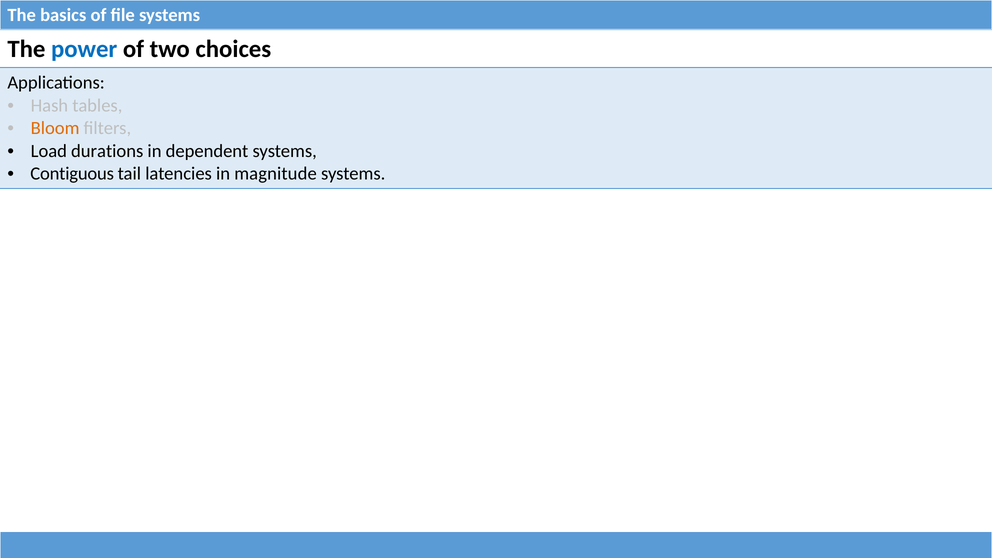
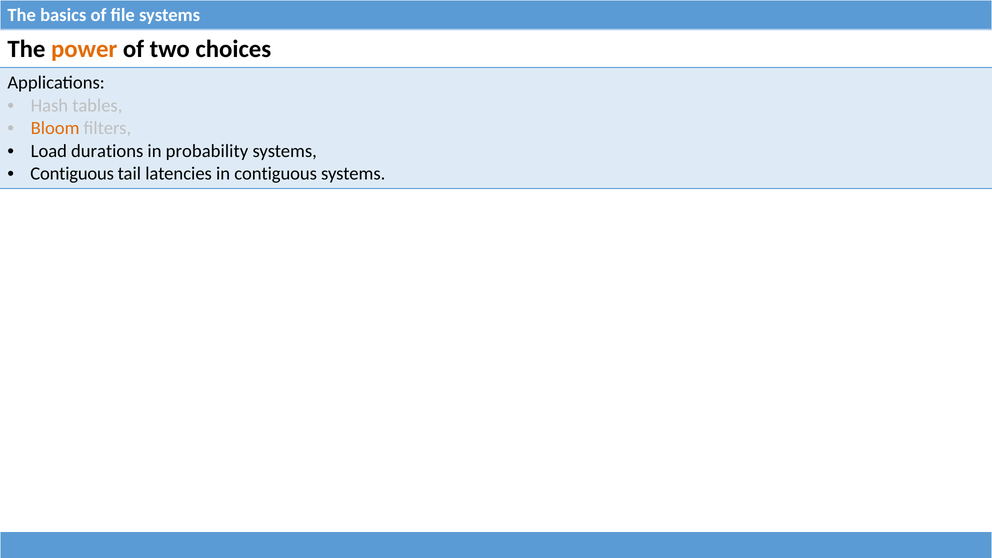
power colour: blue -> orange
dependent: dependent -> probability
in magnitude: magnitude -> contiguous
